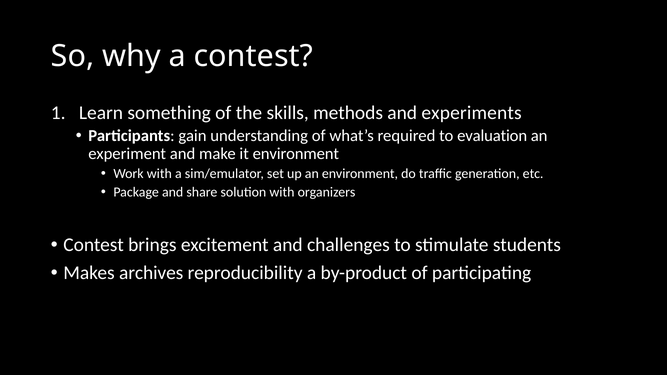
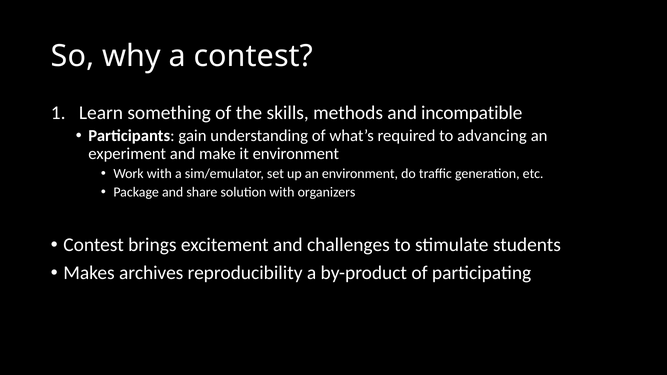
experiments: experiments -> incompatible
evaluation: evaluation -> advancing
